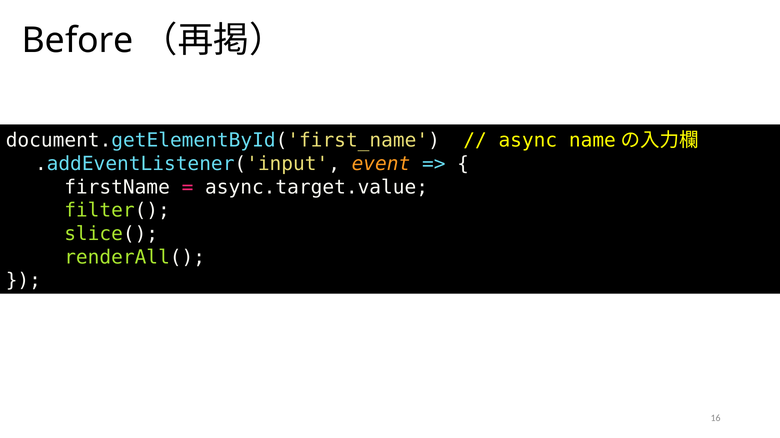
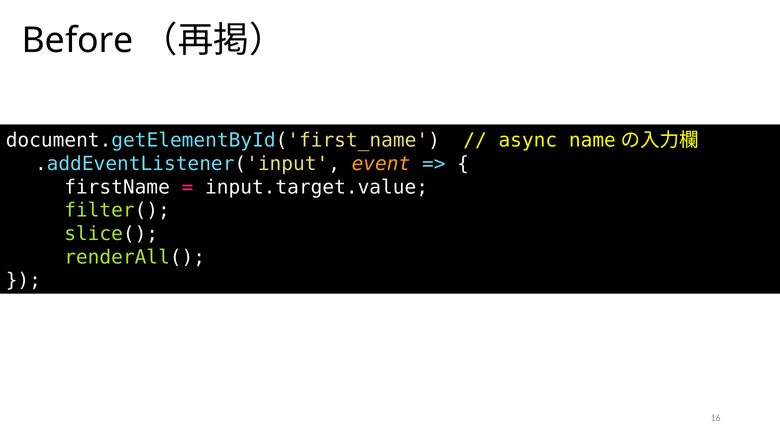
async.target.value: async.target.value -> input.target.value
